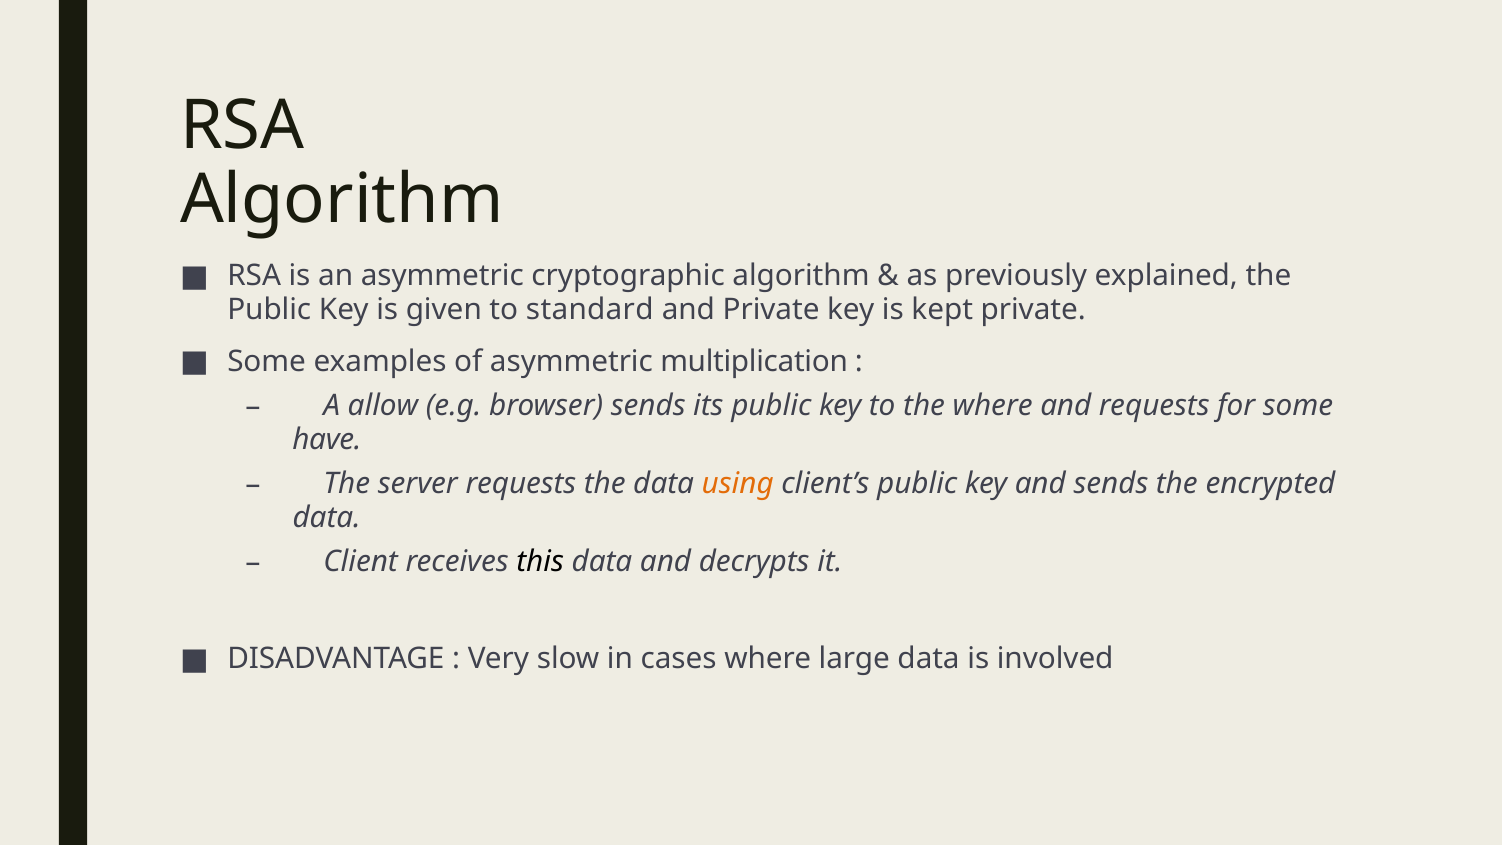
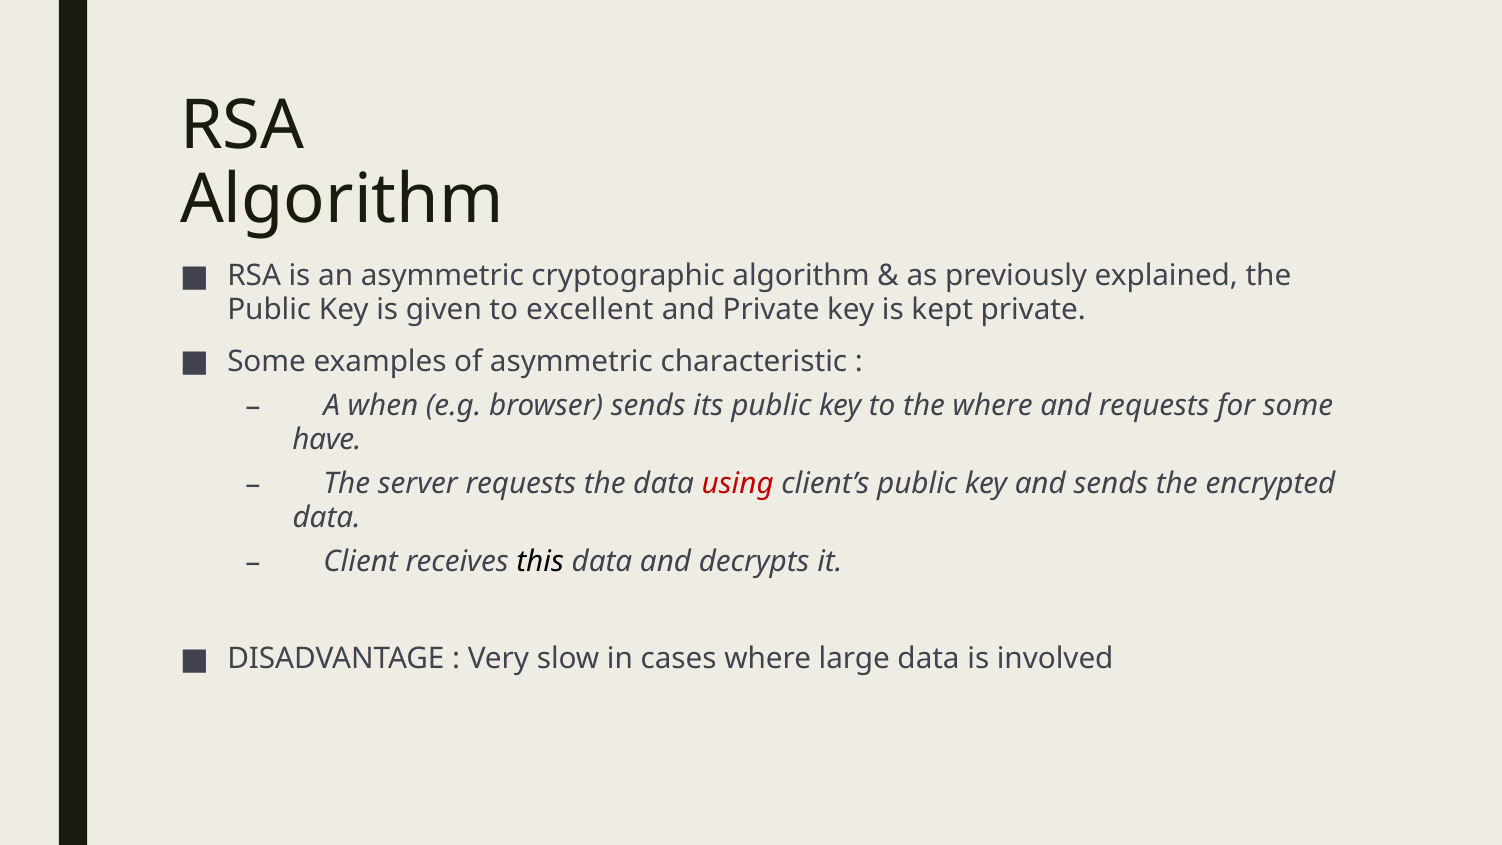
standard: standard -> excellent
multiplication: multiplication -> characteristic
allow: allow -> when
using colour: orange -> red
